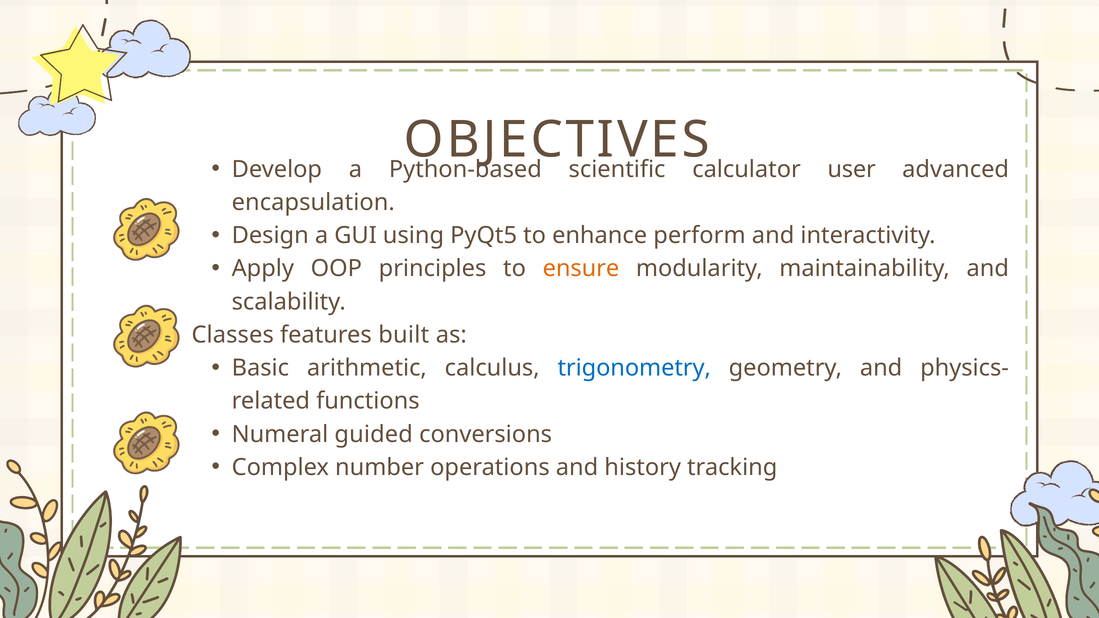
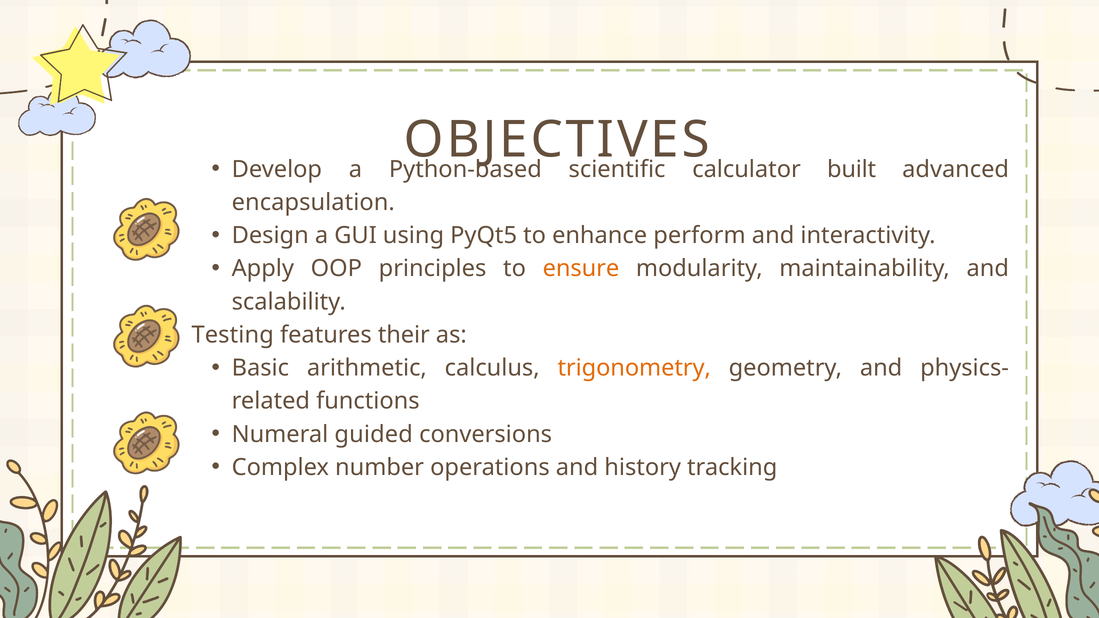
user: user -> built
Classes: Classes -> Testing
built: built -> their
trigonometry colour: blue -> orange
